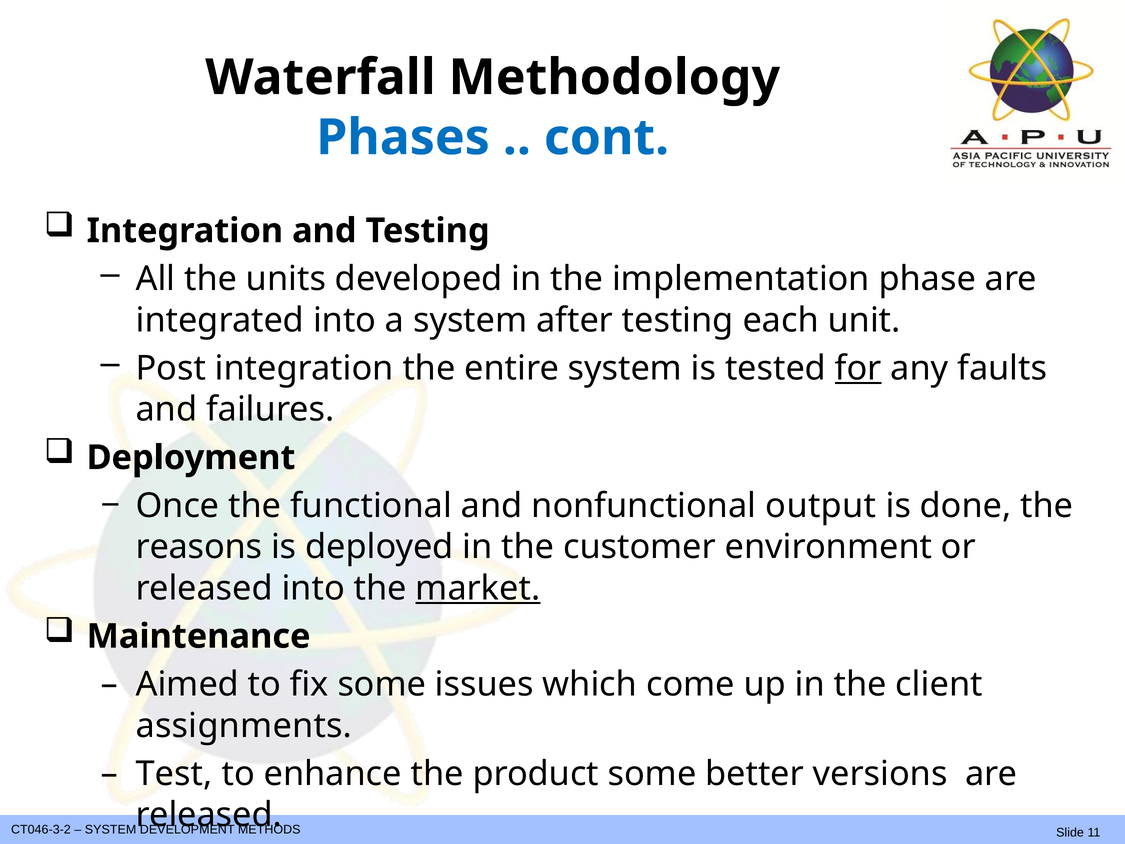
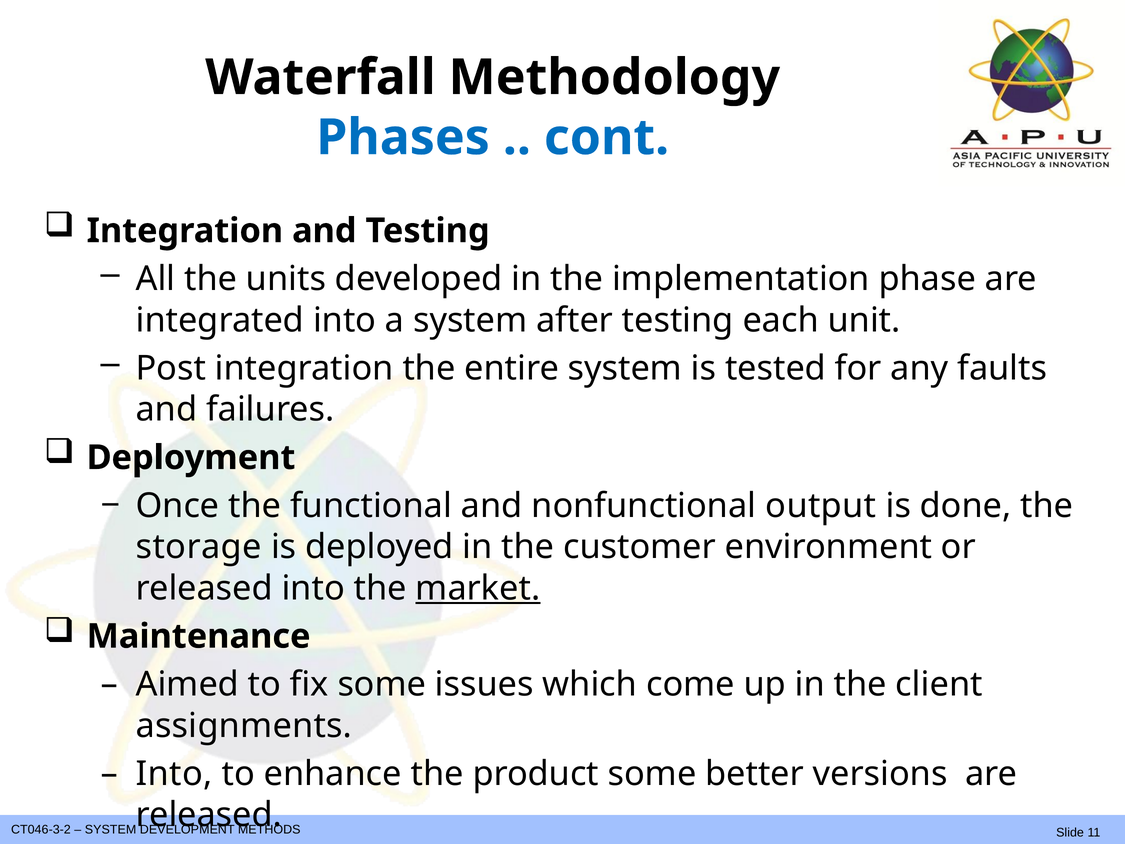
for underline: present -> none
reasons: reasons -> storage
Test at (174, 774): Test -> Into
